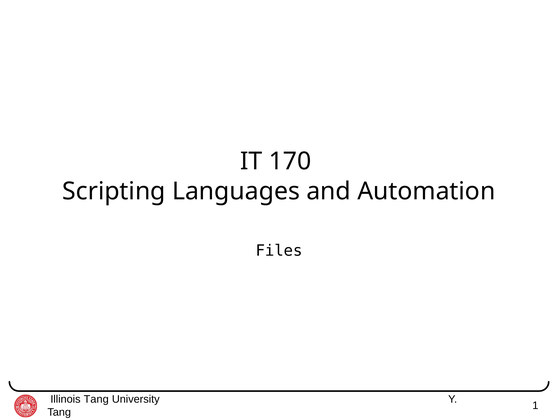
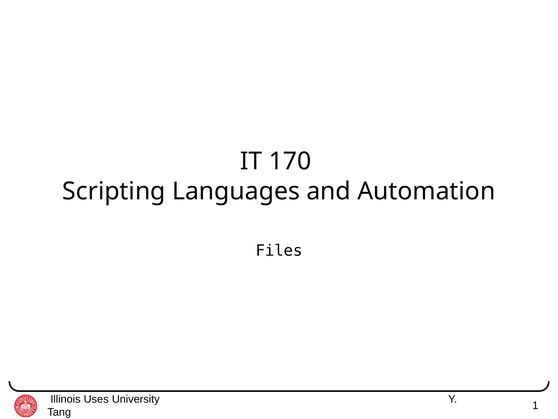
Illinois Tang: Tang -> Uses
